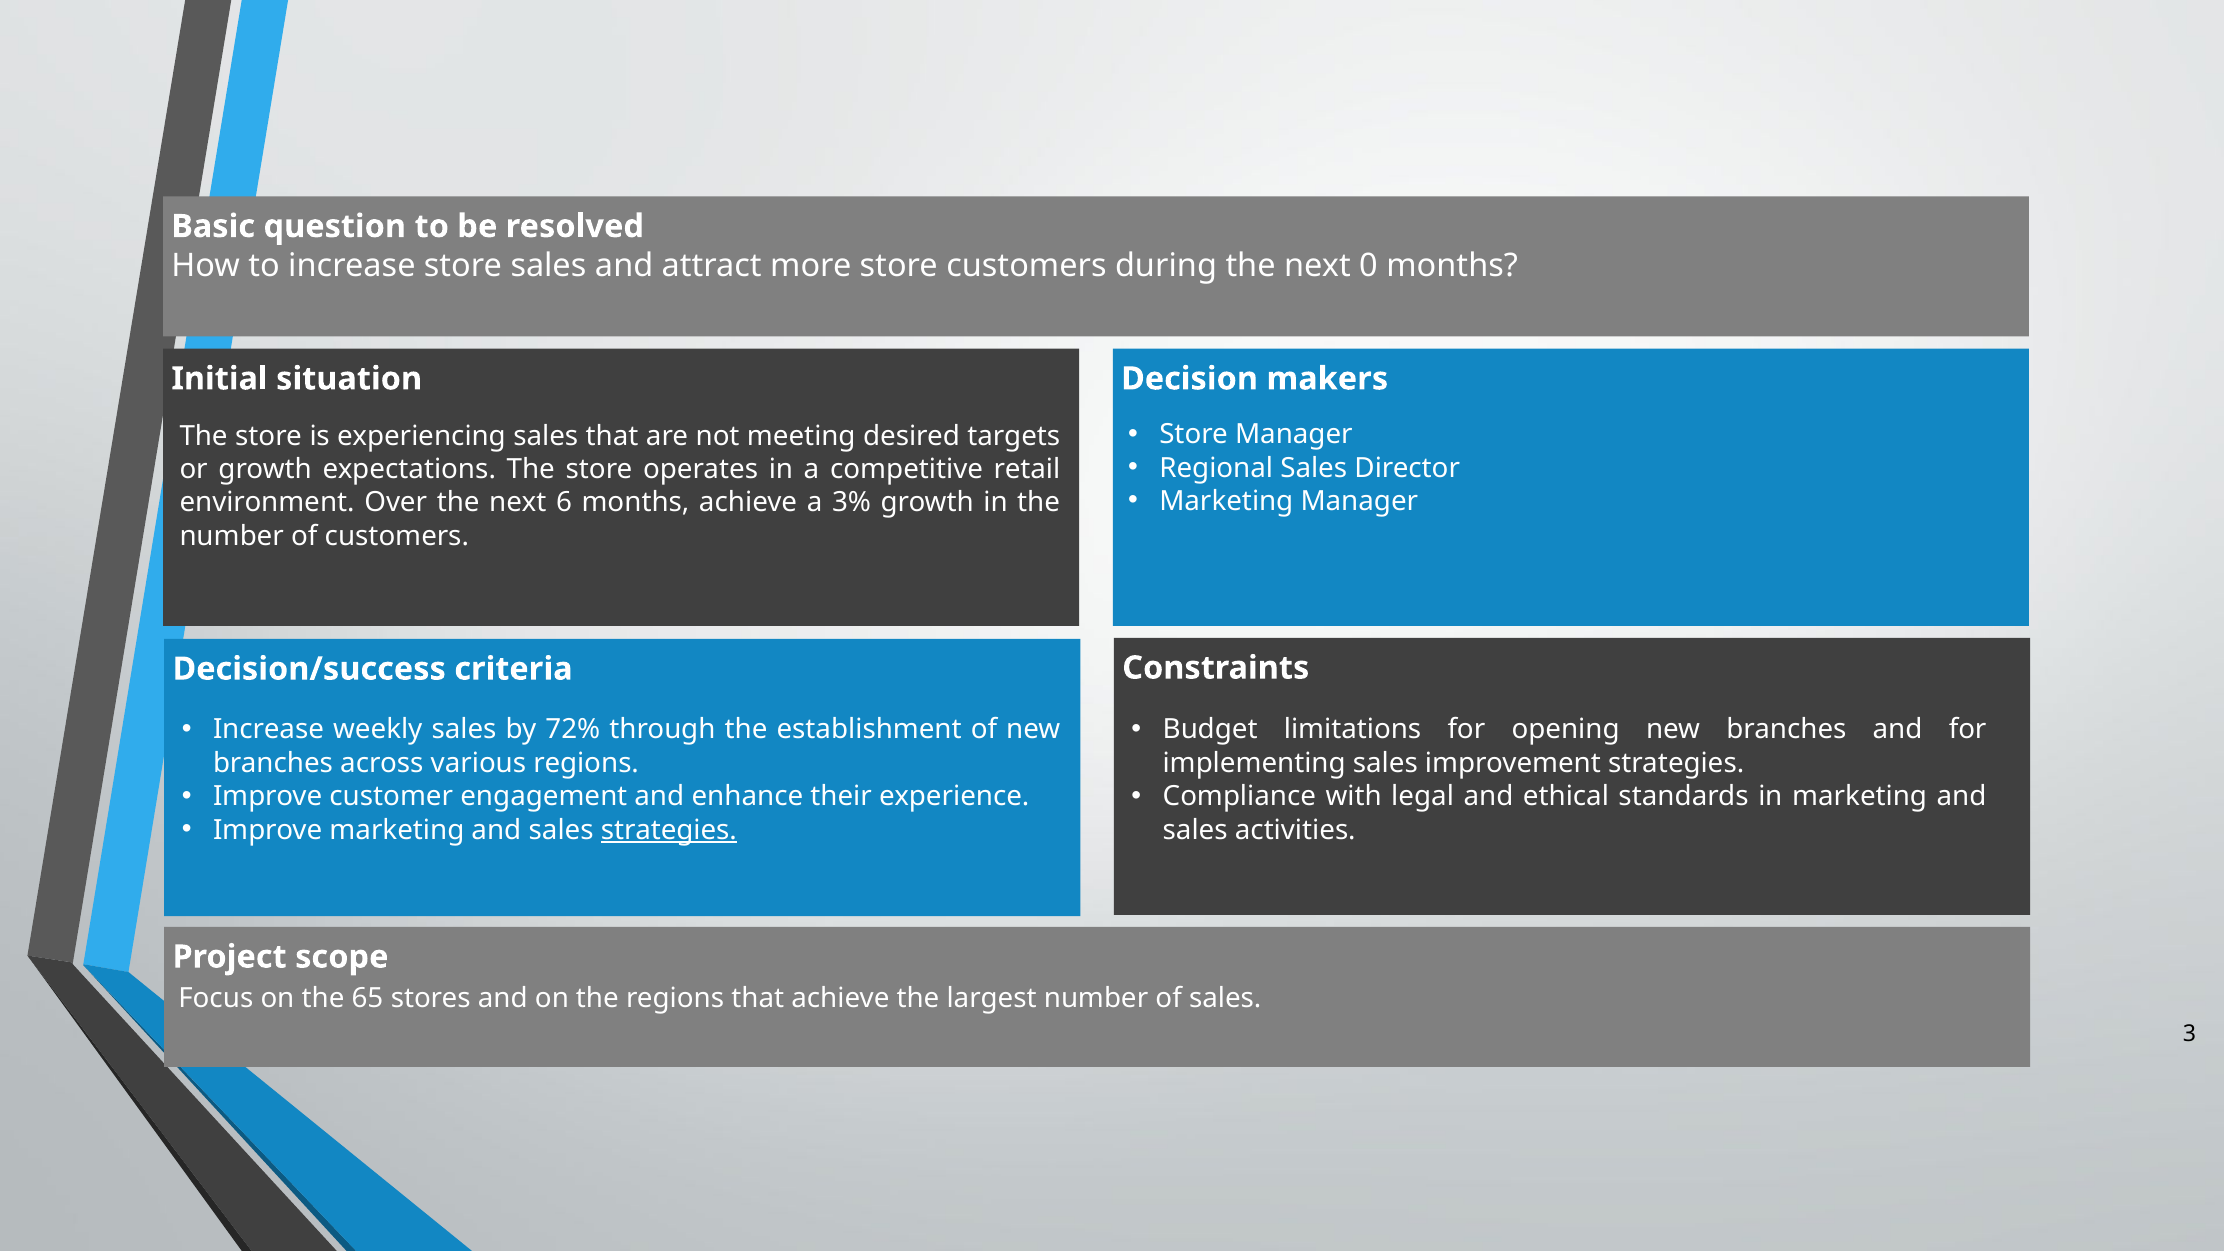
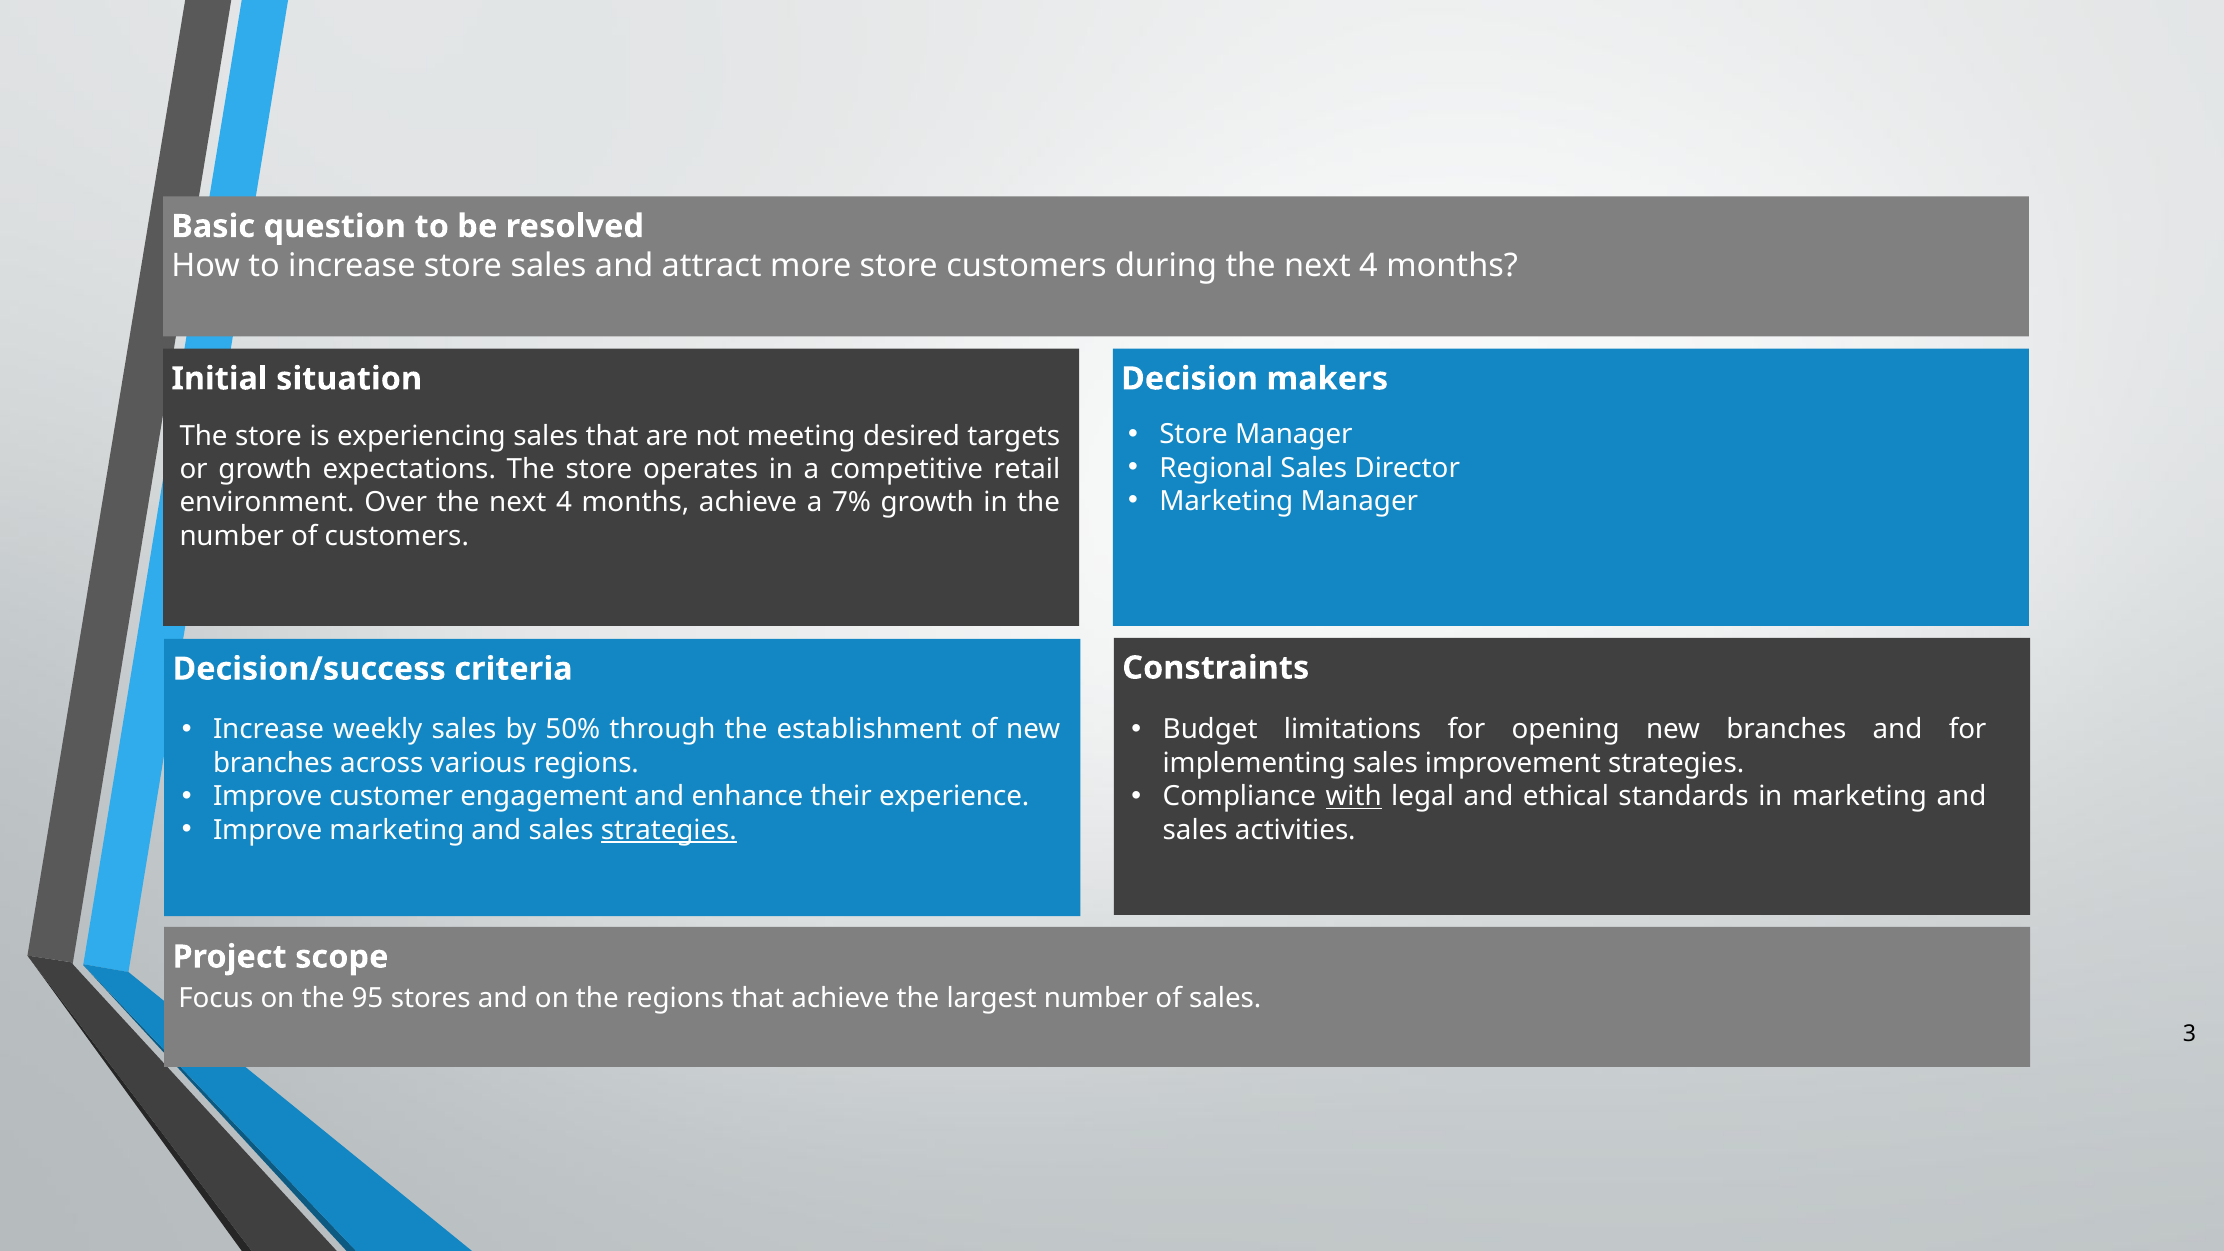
during the next 0: 0 -> 4
Over the next 6: 6 -> 4
3%: 3% -> 7%
72%: 72% -> 50%
with underline: none -> present
65: 65 -> 95
